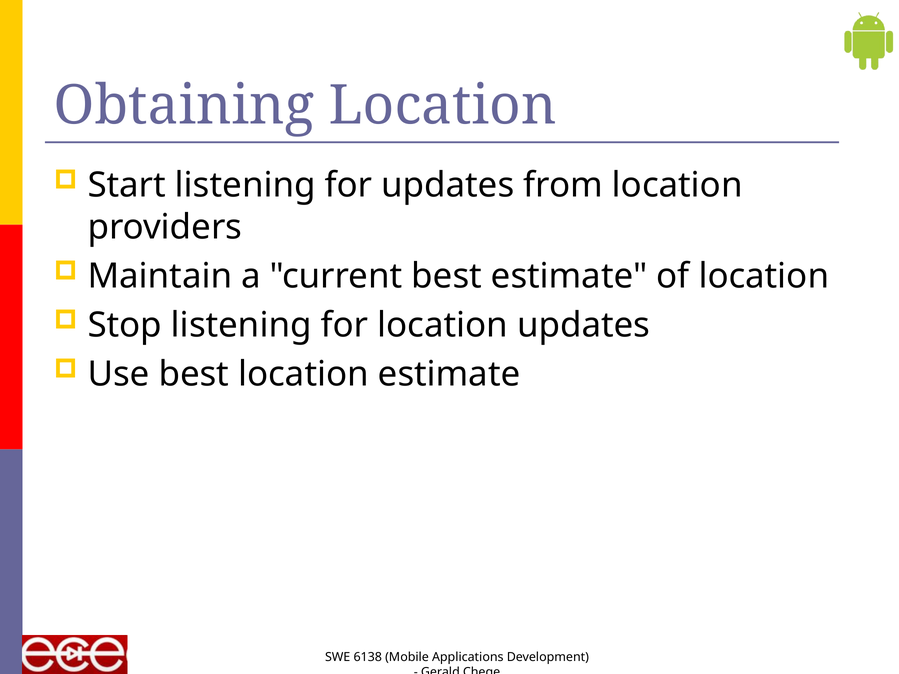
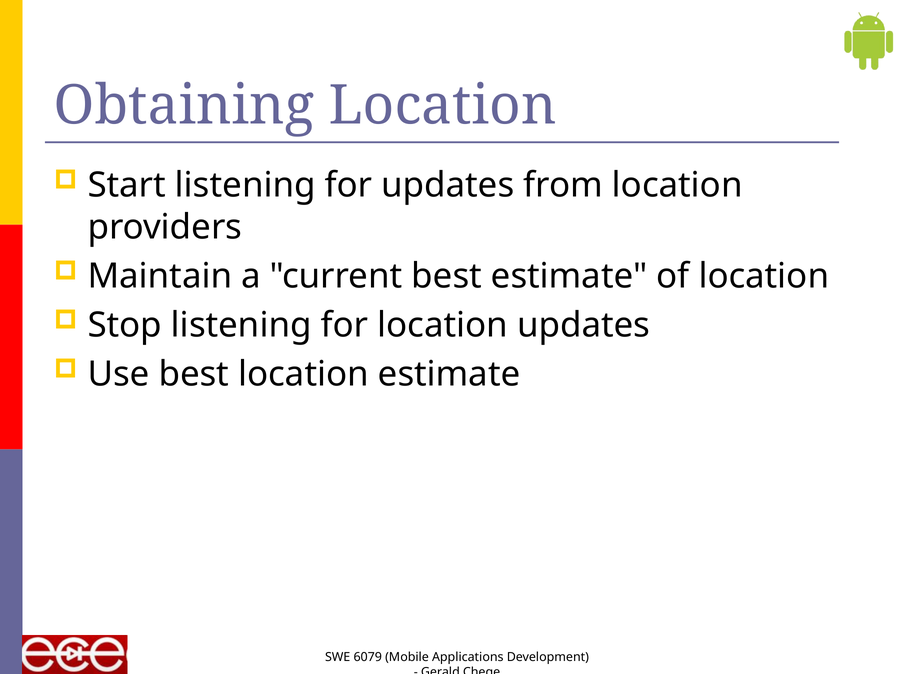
6138: 6138 -> 6079
